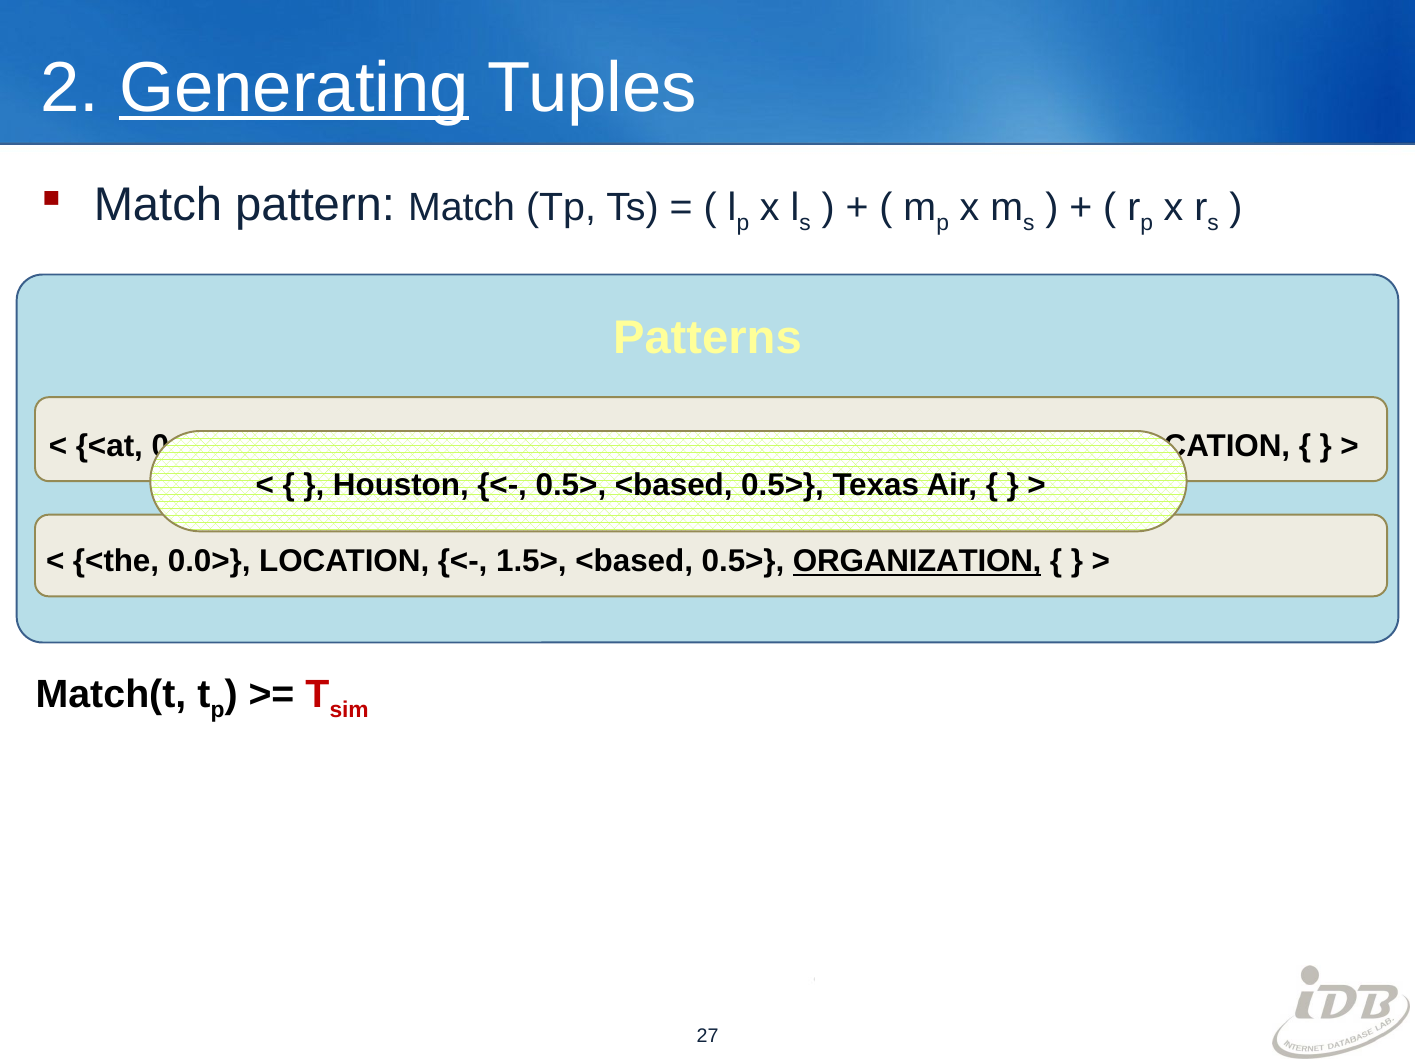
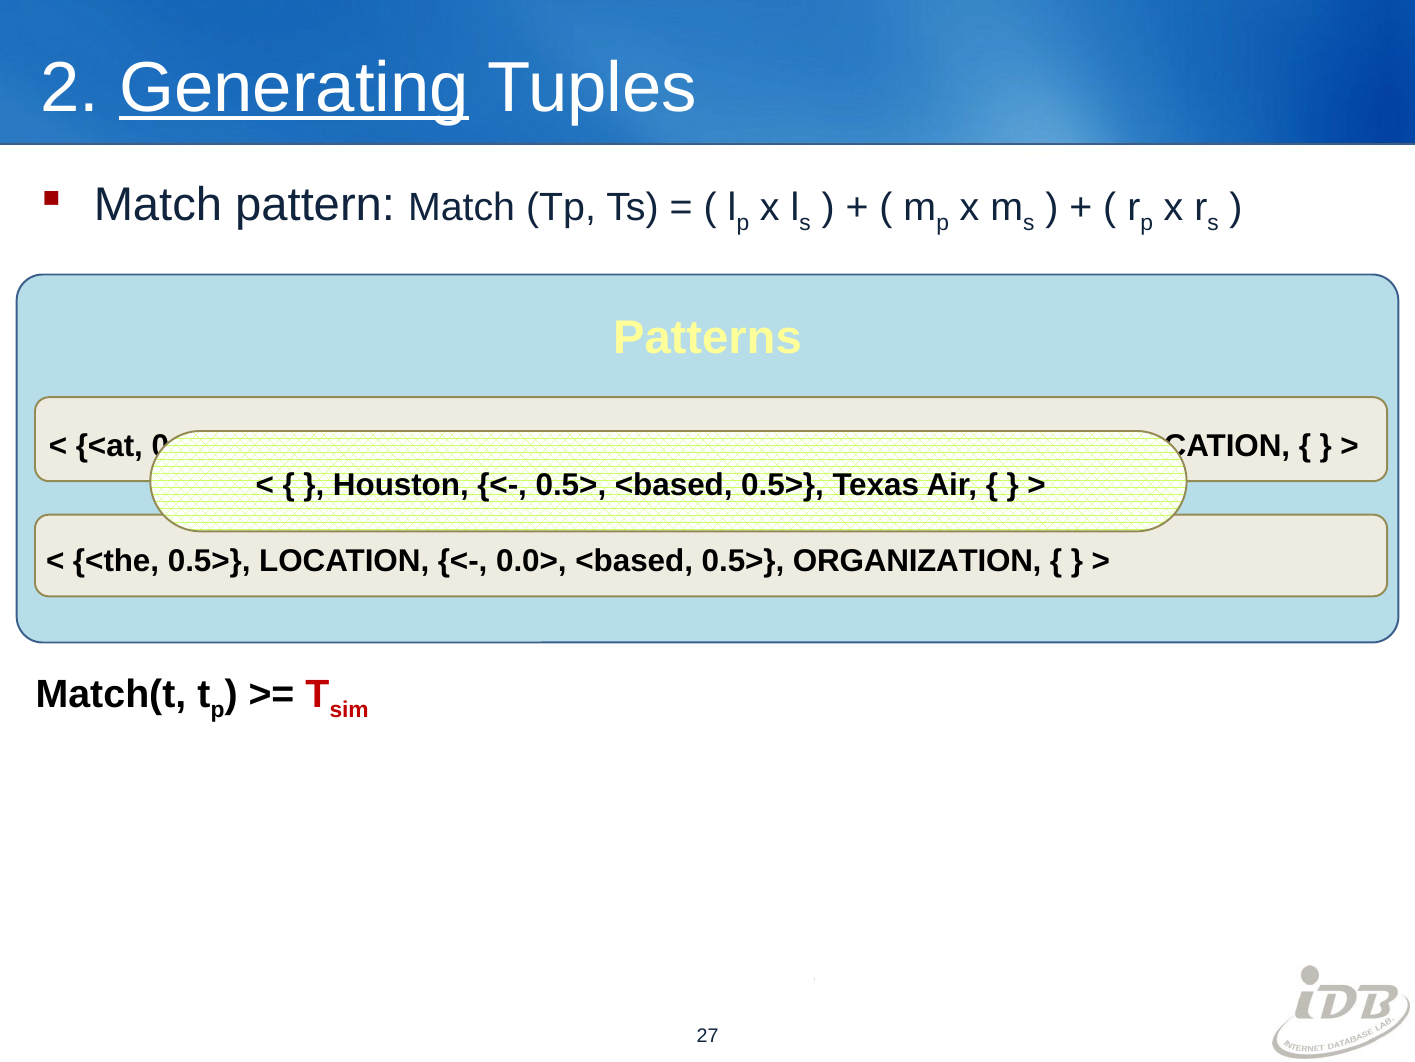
<the 0.0>: 0.0> -> 0.5>
1.5>: 1.5> -> 0.0>
ORGANIZATION at (917, 561) underline: present -> none
